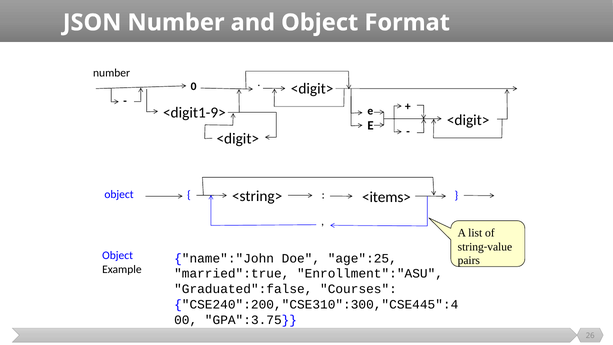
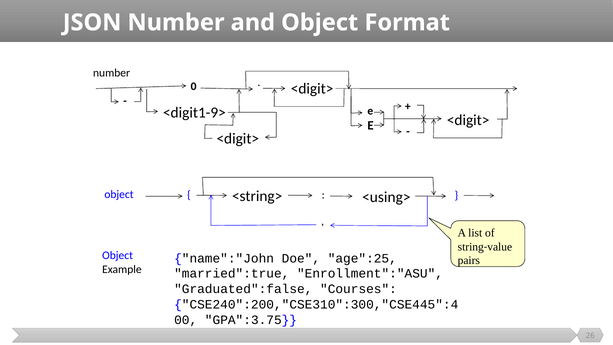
<items>: <items> -> <using>
